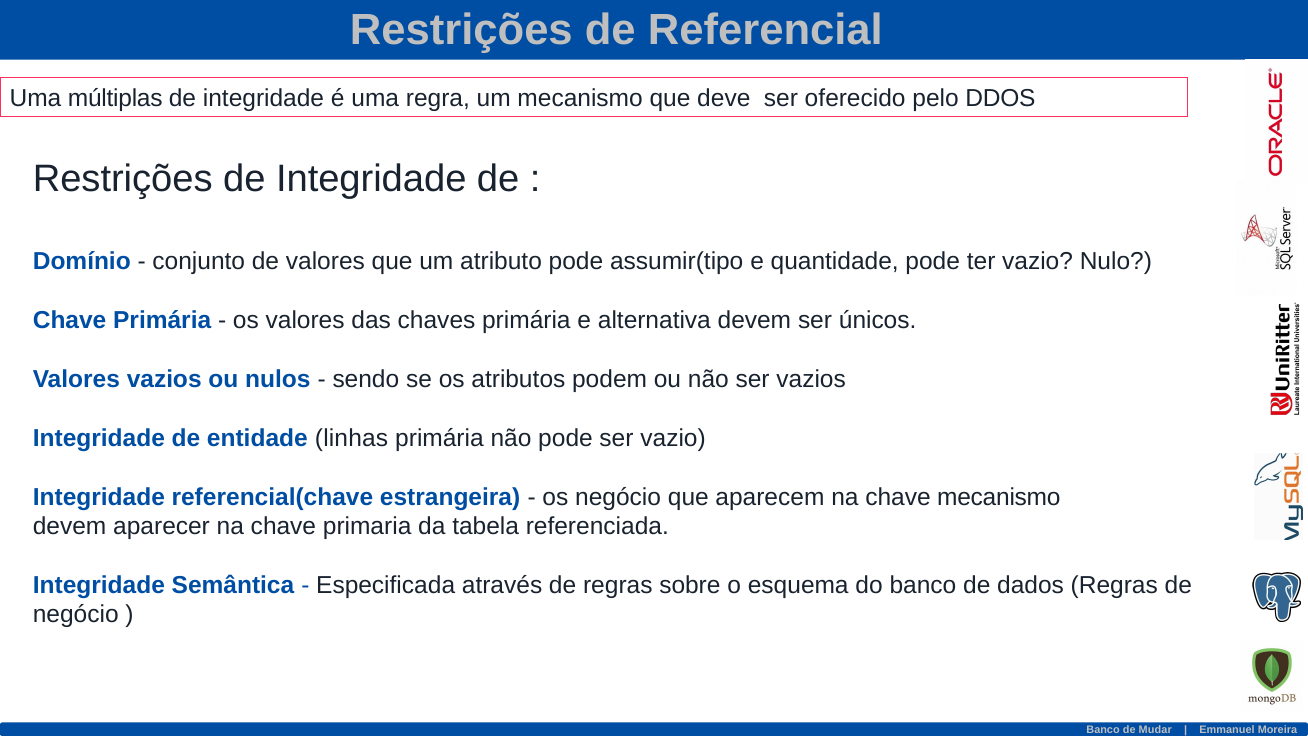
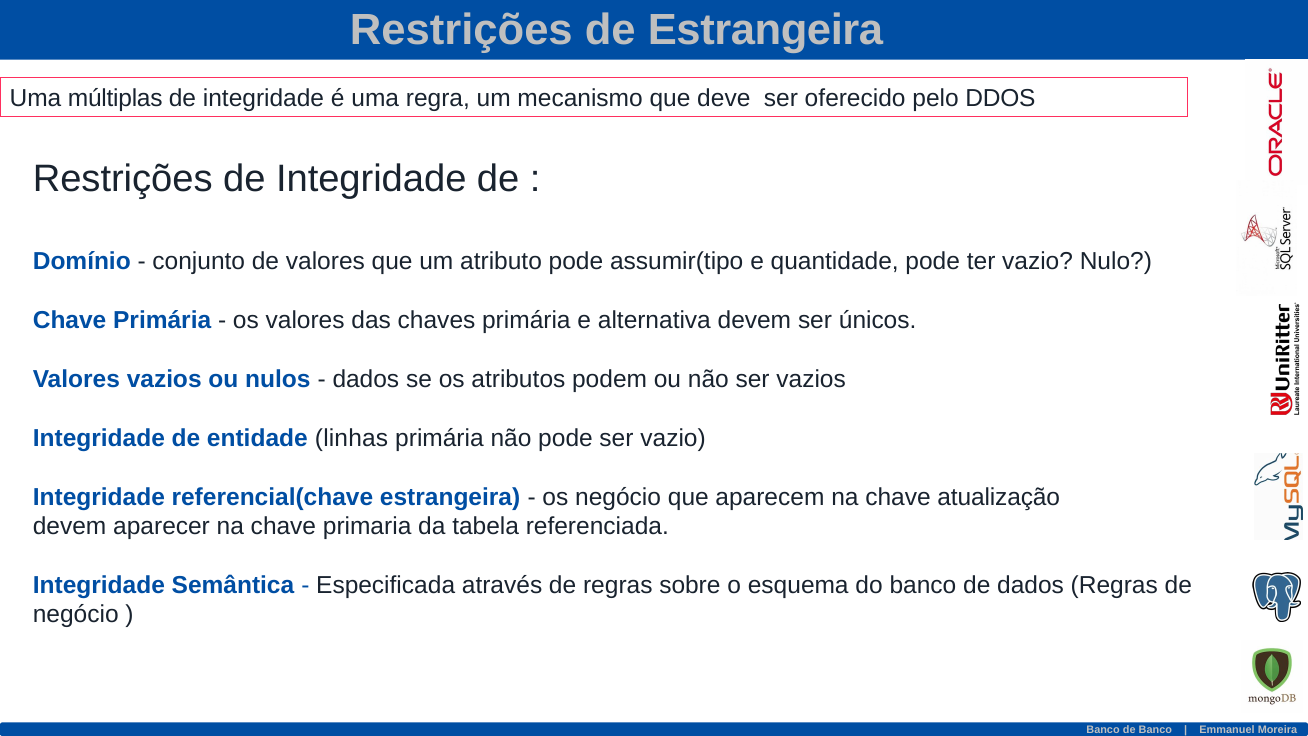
de Referencial: Referencial -> Estrangeira
sendo at (366, 379): sendo -> dados
chave mecanismo: mecanismo -> atualização
de Mudar: Mudar -> Banco
